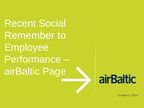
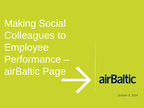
Recent: Recent -> Making
Remember: Remember -> Colleagues
